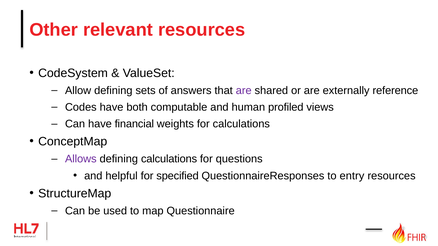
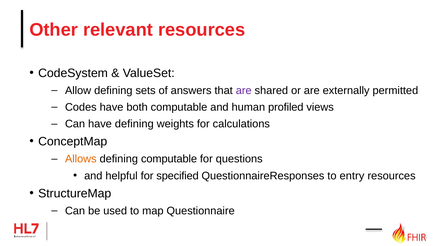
reference: reference -> permitted
have financial: financial -> defining
Allows colour: purple -> orange
defining calculations: calculations -> computable
